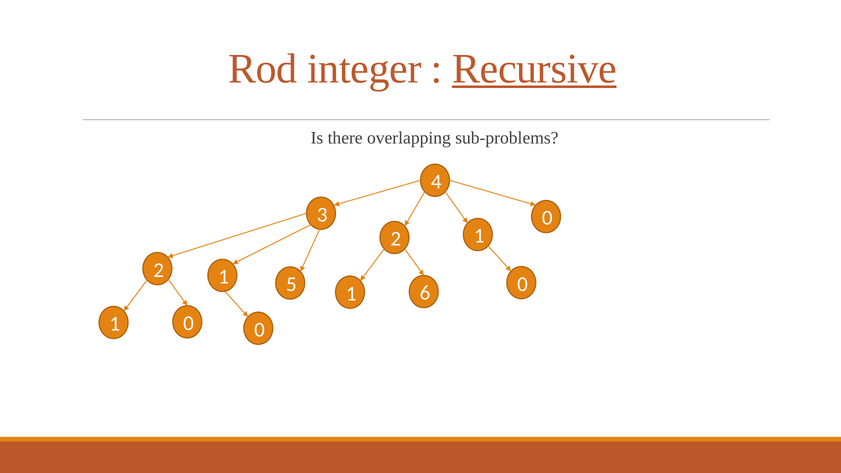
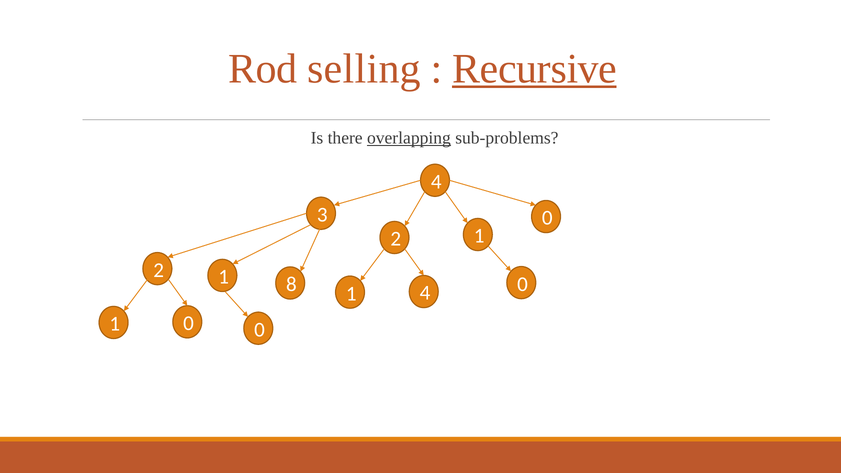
integer: integer -> selling
overlapping underline: none -> present
5: 5 -> 8
1 6: 6 -> 4
